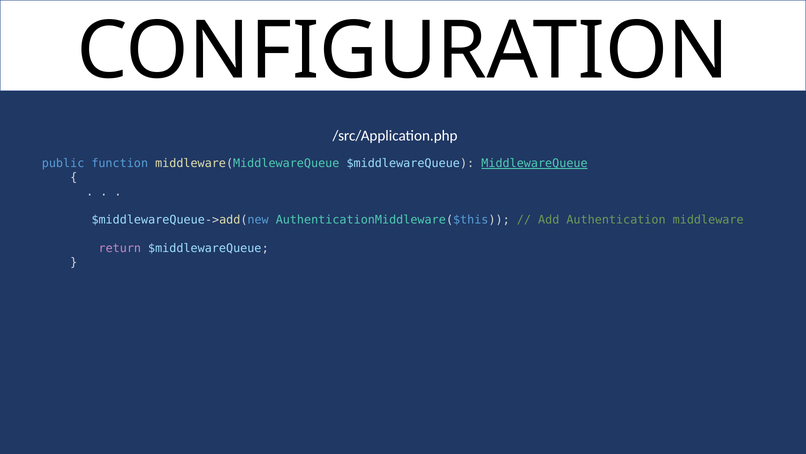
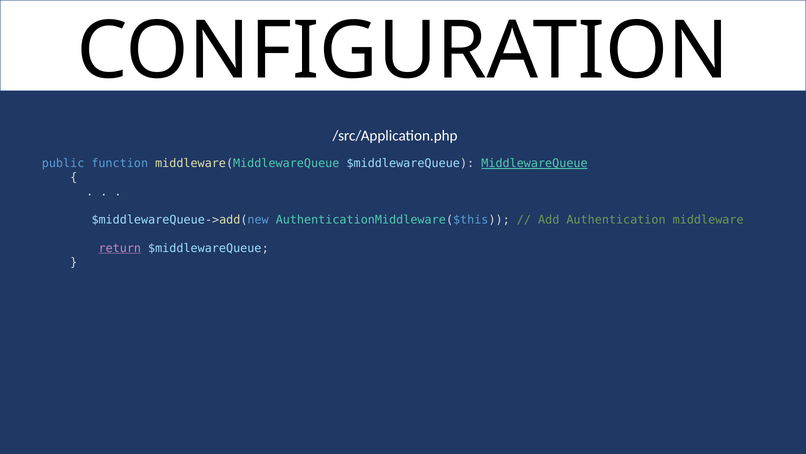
return underline: none -> present
